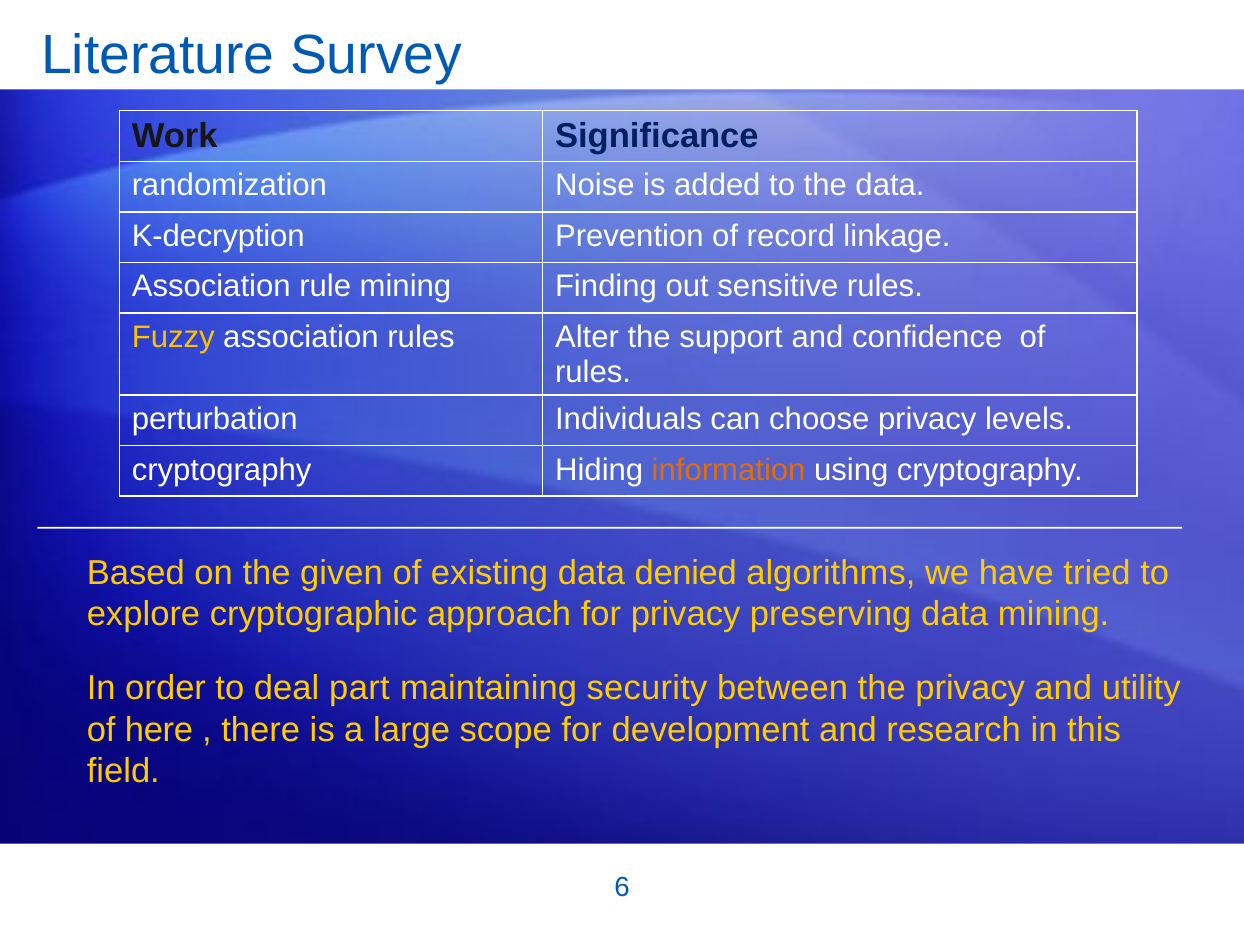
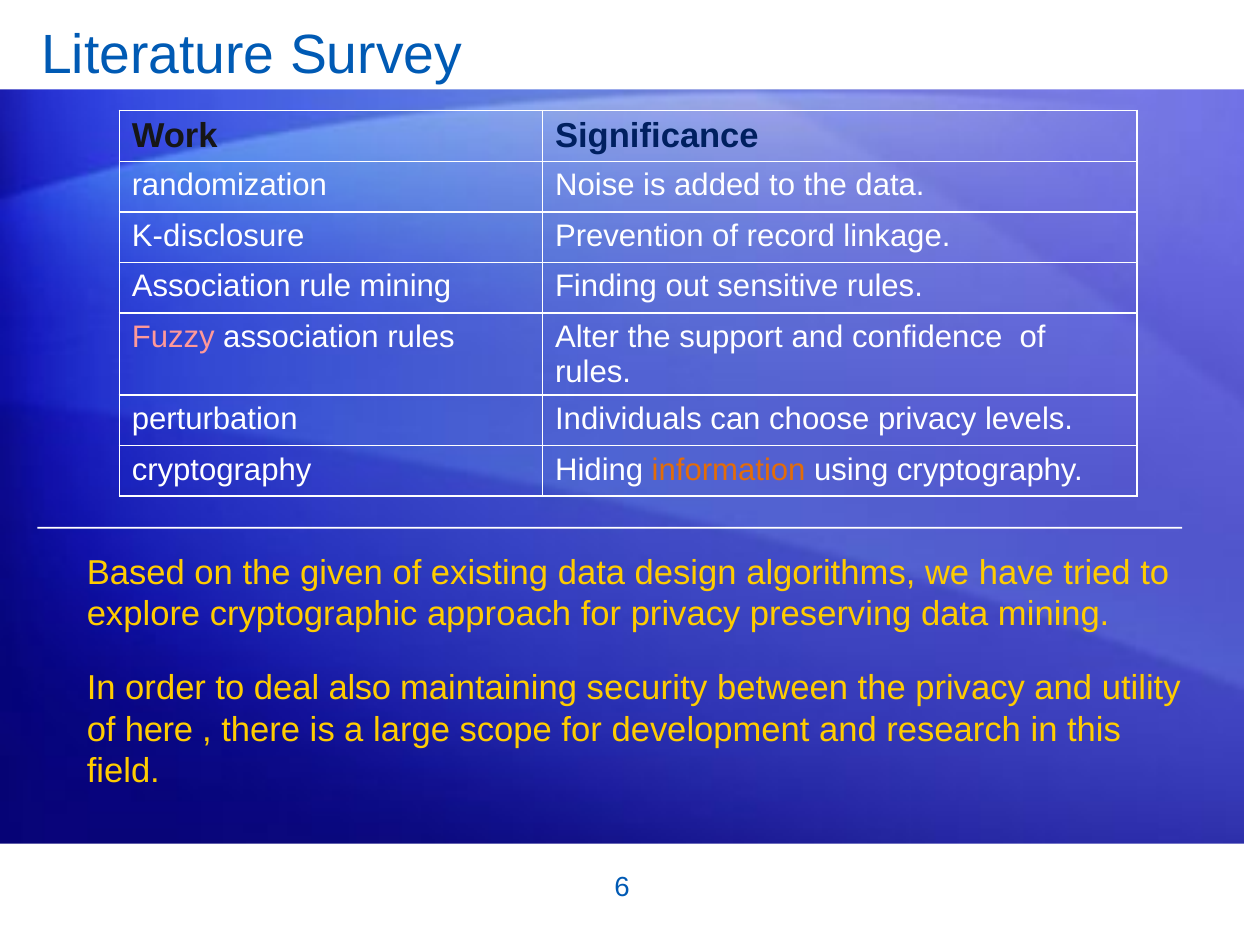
K-decryption: K-decryption -> K-disclosure
Fuzzy colour: yellow -> pink
denied: denied -> design
part: part -> also
